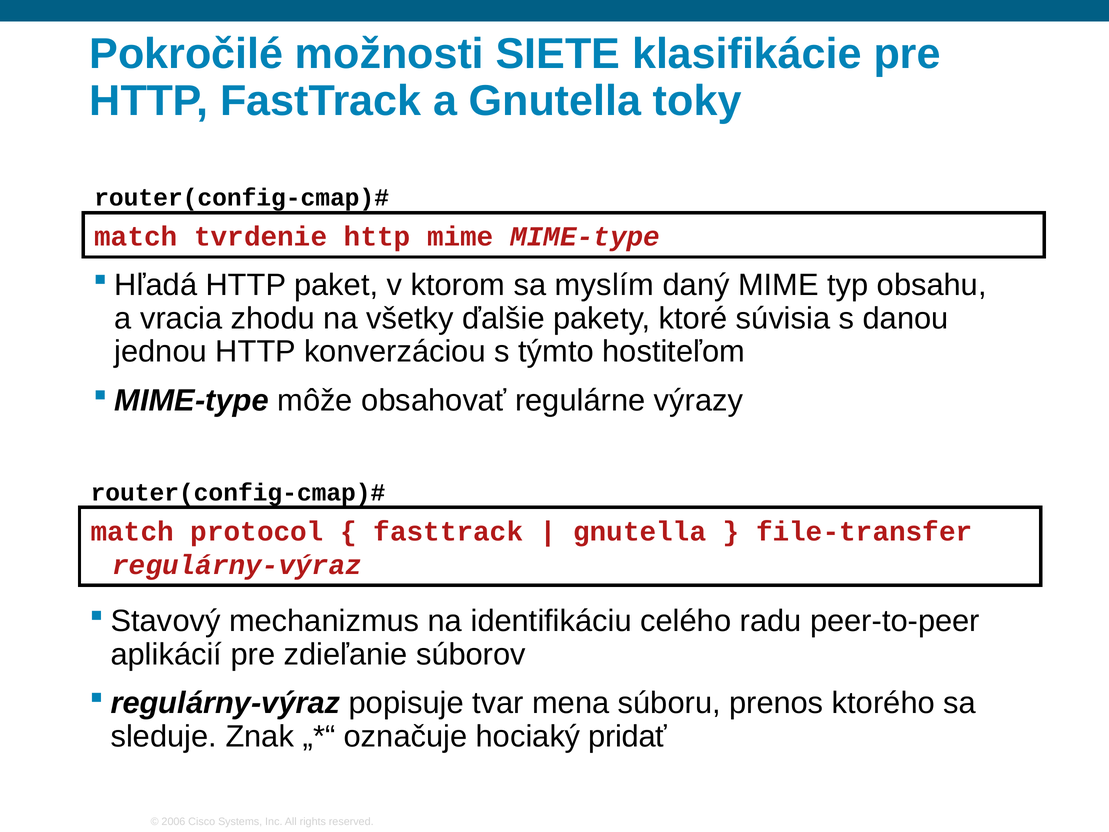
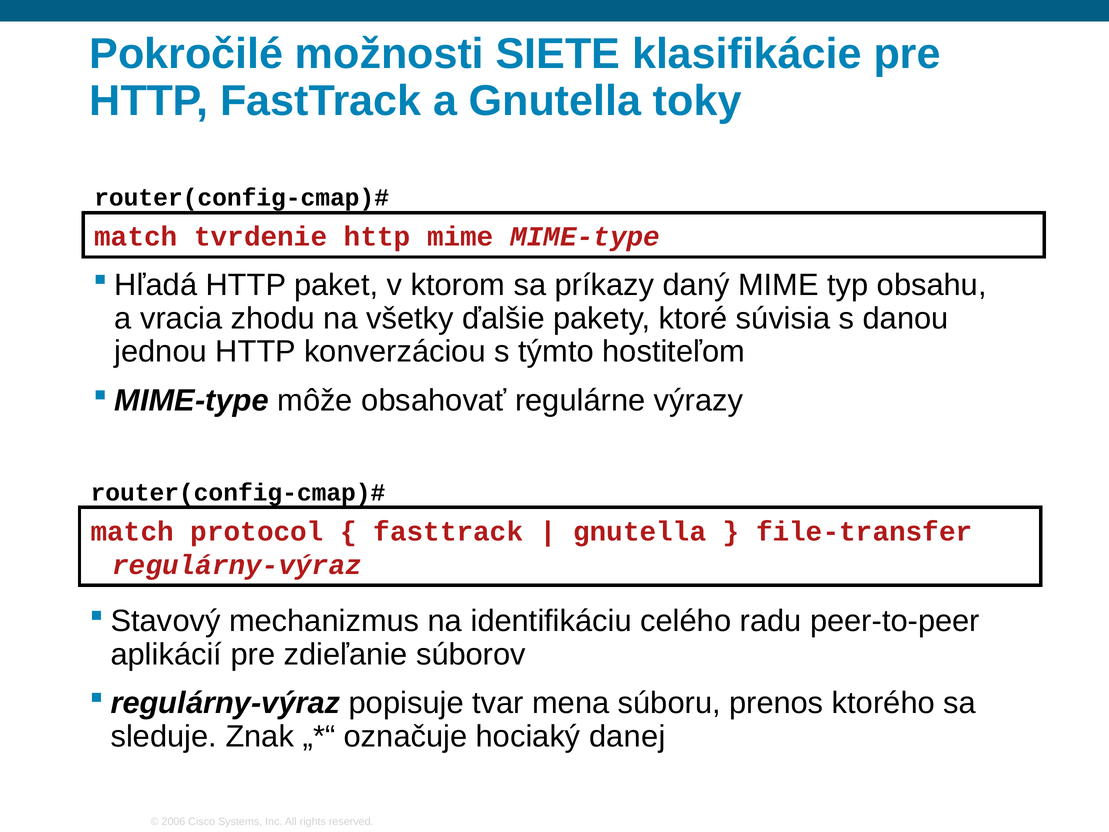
myslím: myslím -> príkazy
pridať: pridať -> danej
